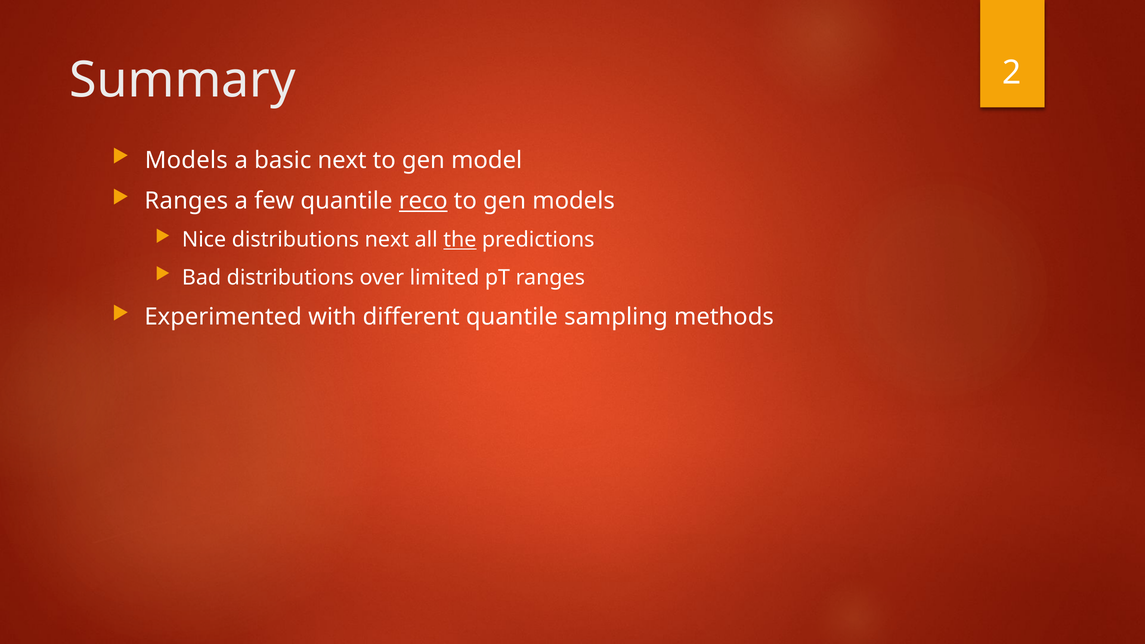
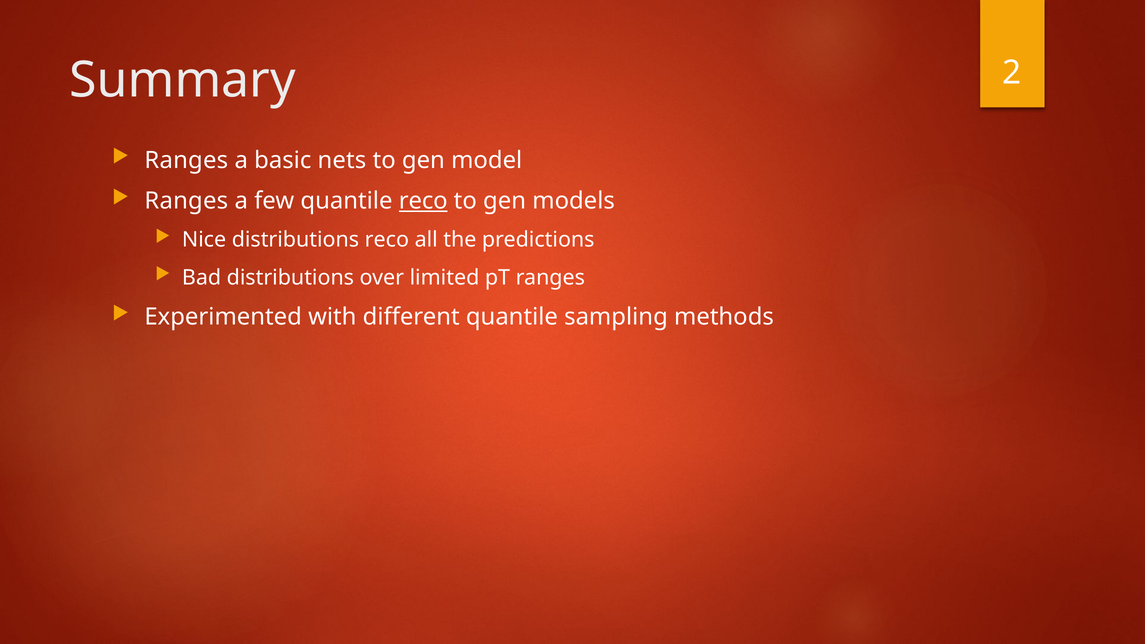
Models at (186, 160): Models -> Ranges
basic next: next -> nets
distributions next: next -> reco
the underline: present -> none
